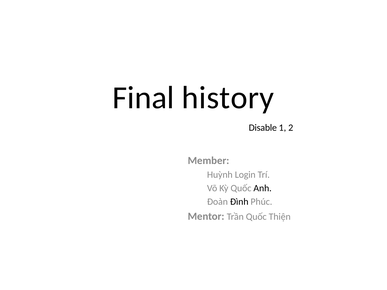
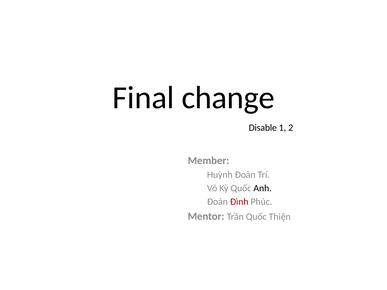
history: history -> change
Huỳnh Login: Login -> Đoàn
Đình colour: black -> red
